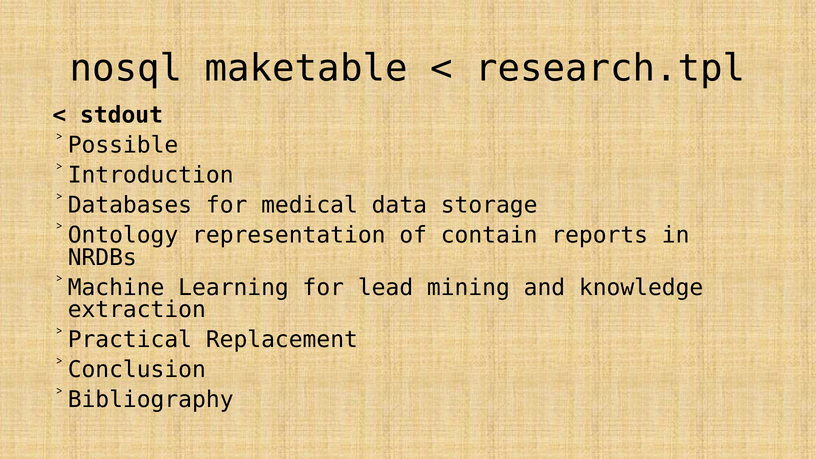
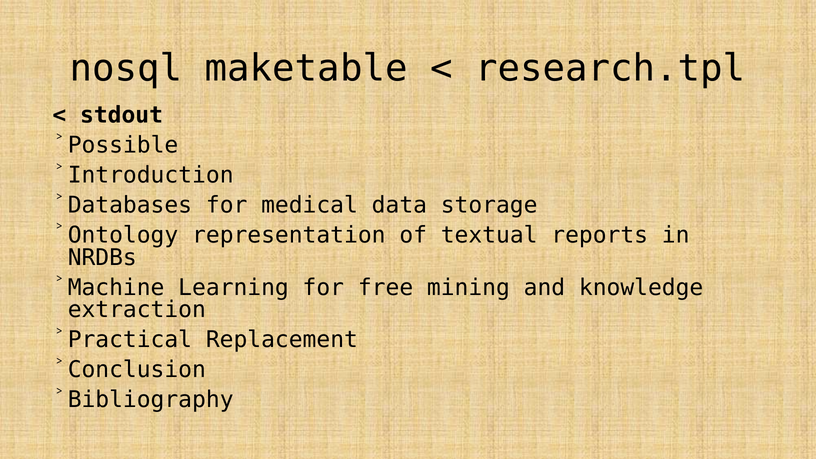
contain: contain -> textual
lead: lead -> free
